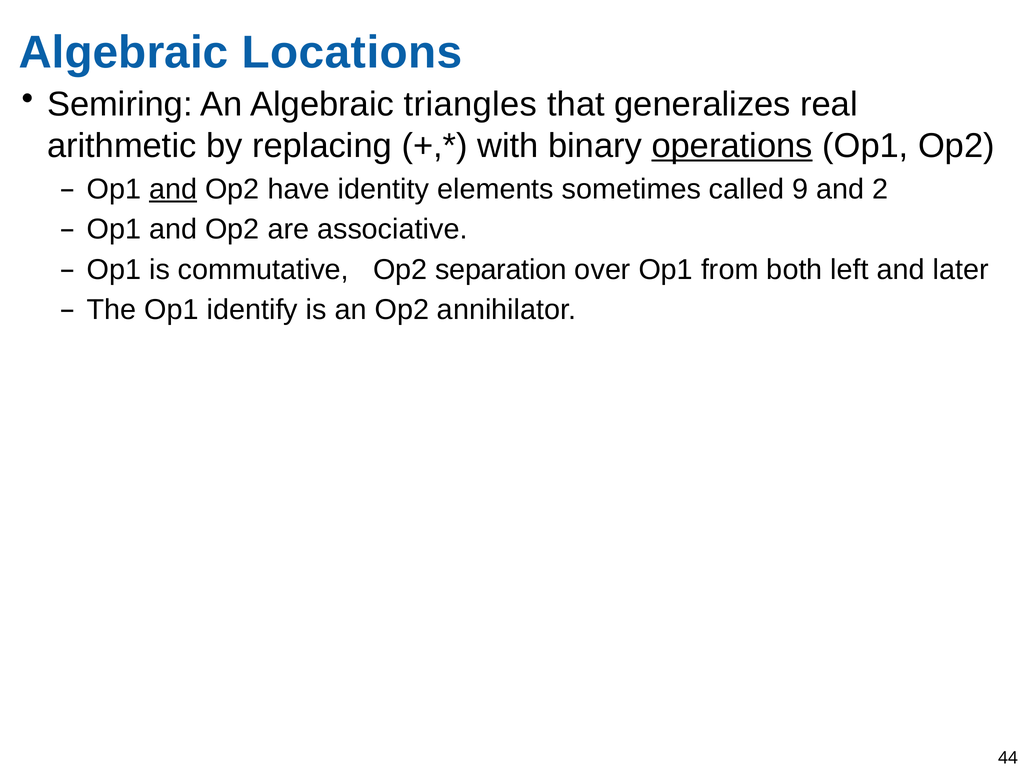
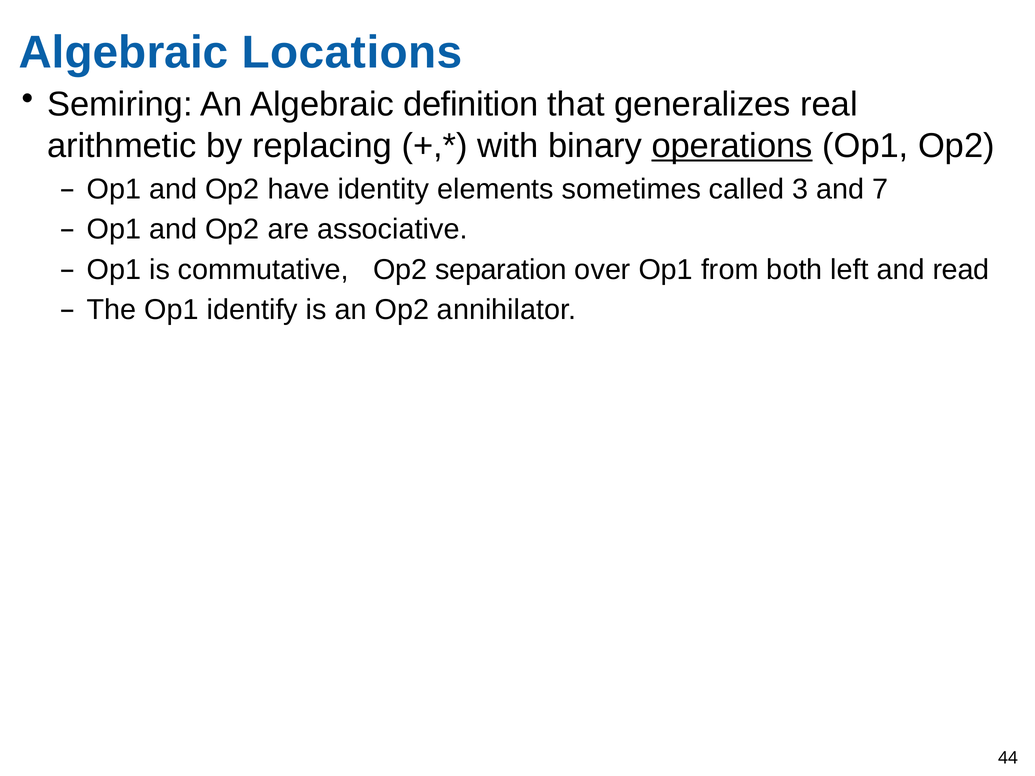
triangles: triangles -> definition
and at (173, 189) underline: present -> none
9: 9 -> 3
2: 2 -> 7
later: later -> read
